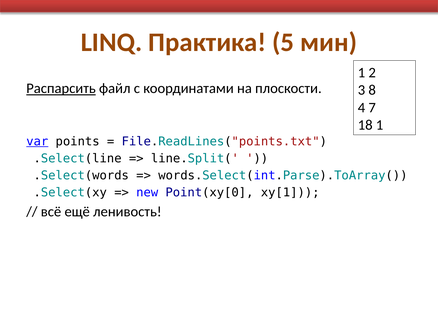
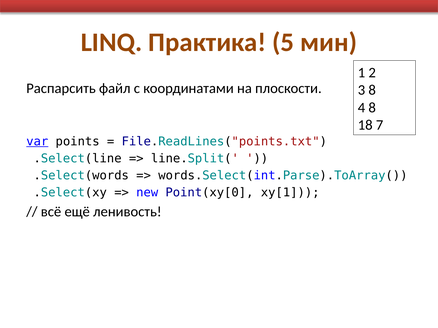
Распарсить underline: present -> none
4 7: 7 -> 8
18 1: 1 -> 7
